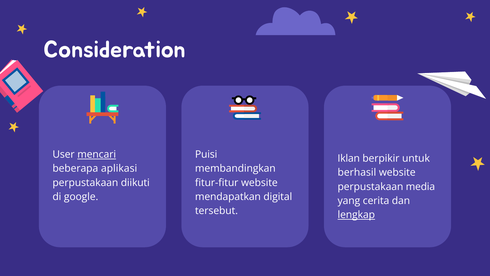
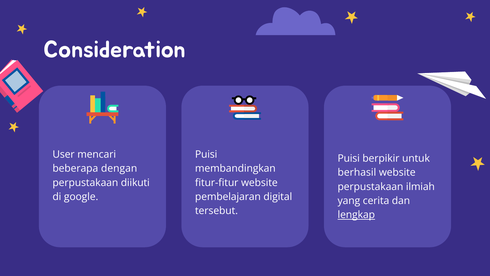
mencari underline: present -> none
Iklan at (349, 158): Iklan -> Puisi
aplikasi: aplikasi -> dengan
media: media -> ilmiah
mendapatkan: mendapatkan -> pembelajaran
